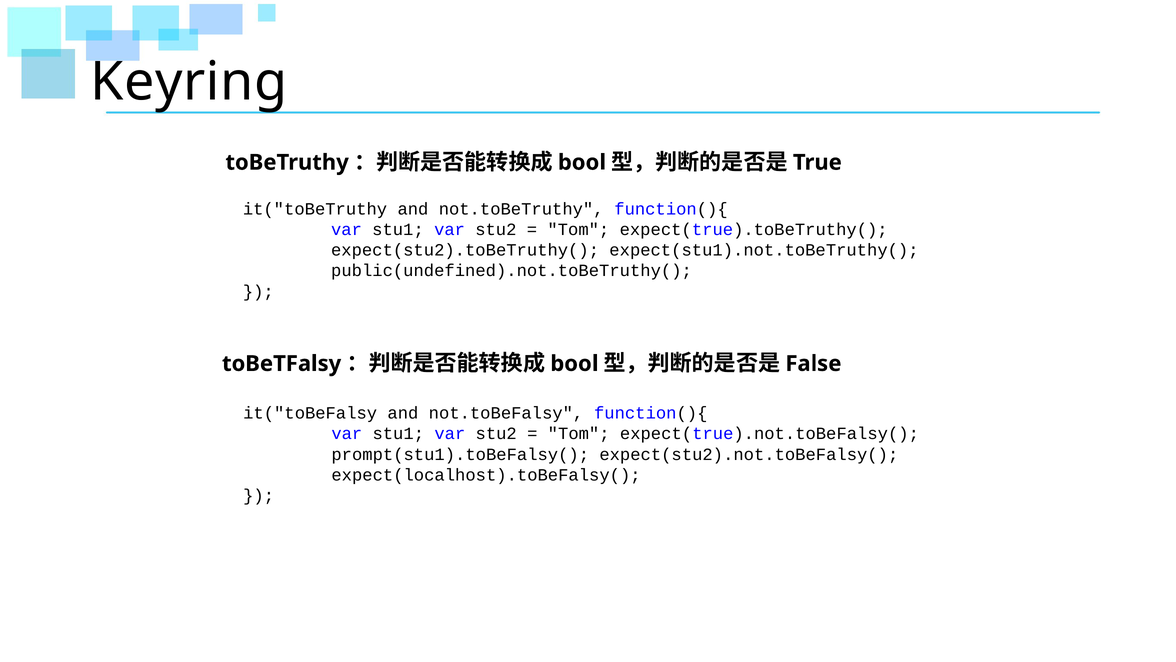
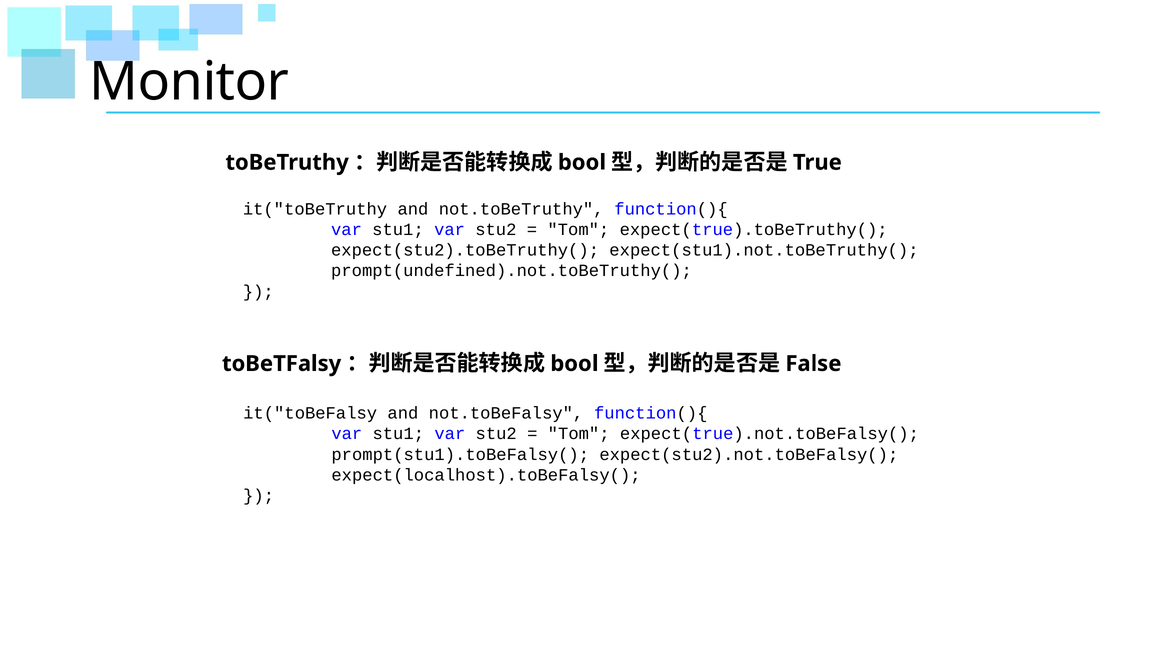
Keyring: Keyring -> Monitor
public(undefined).not.toBeTruthy(: public(undefined).not.toBeTruthy( -> prompt(undefined).not.toBeTruthy(
